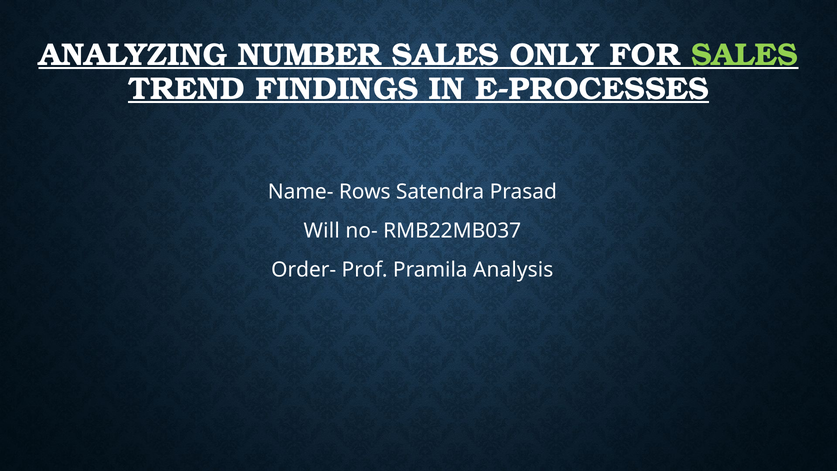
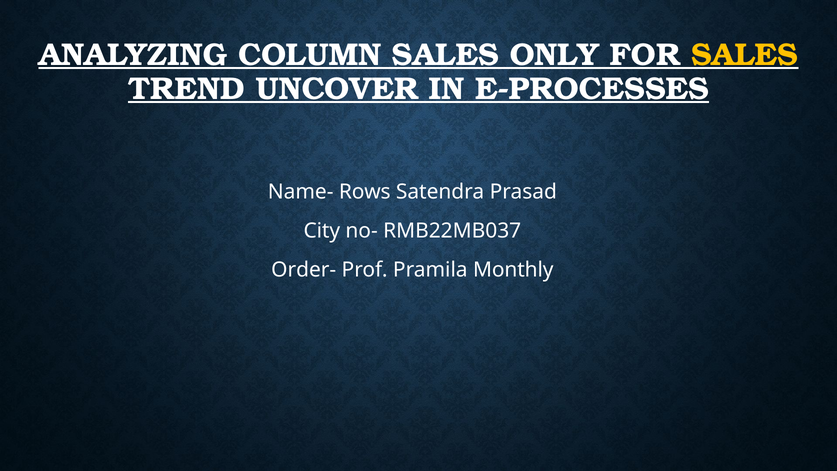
NUMBER: NUMBER -> COLUMN
SALES at (745, 55) colour: light green -> yellow
FINDINGS: FINDINGS -> UNCOVER
Will: Will -> City
Analysis: Analysis -> Monthly
